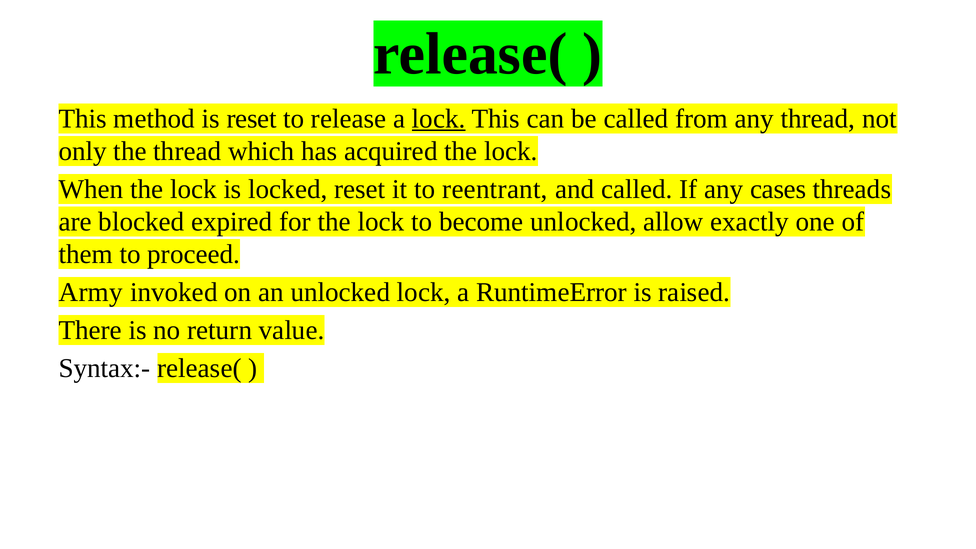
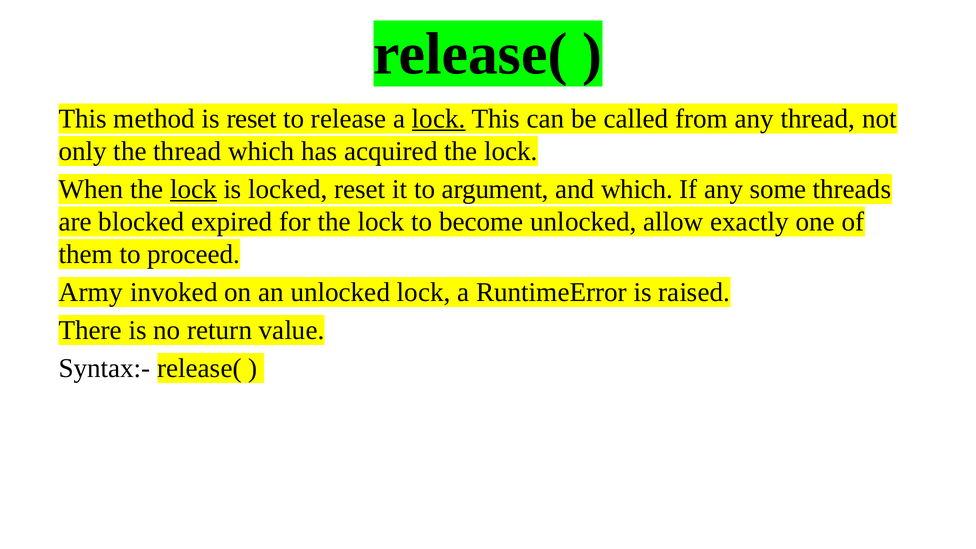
lock at (193, 189) underline: none -> present
reentrant: reentrant -> argument
and called: called -> which
cases: cases -> some
